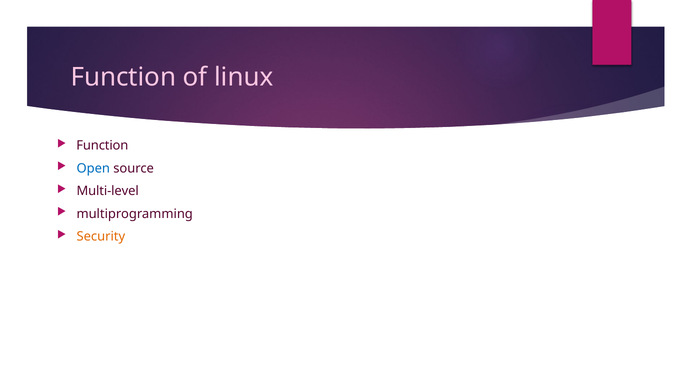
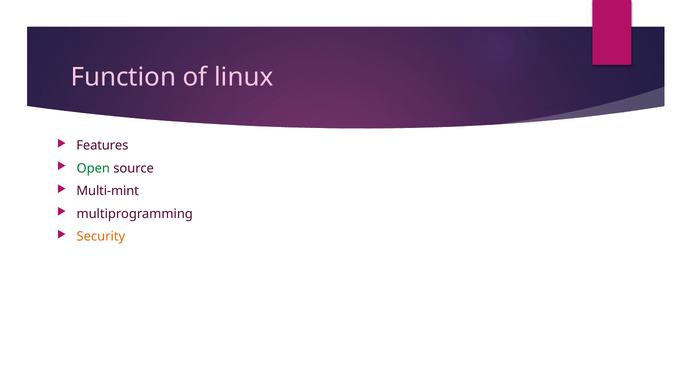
Function at (102, 146): Function -> Features
Open colour: blue -> green
Multi-level: Multi-level -> Multi-mint
